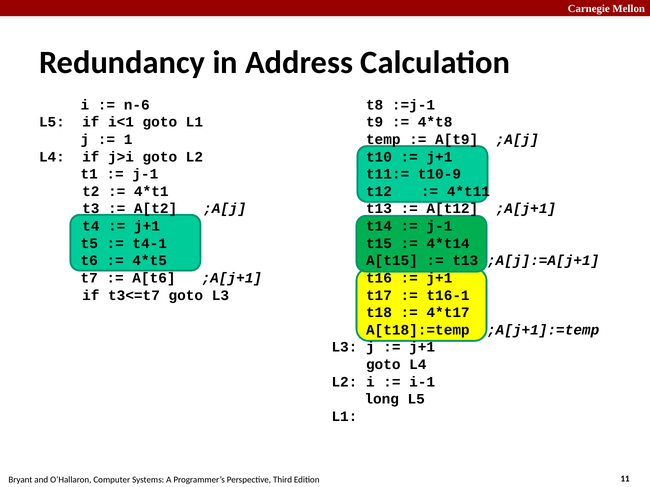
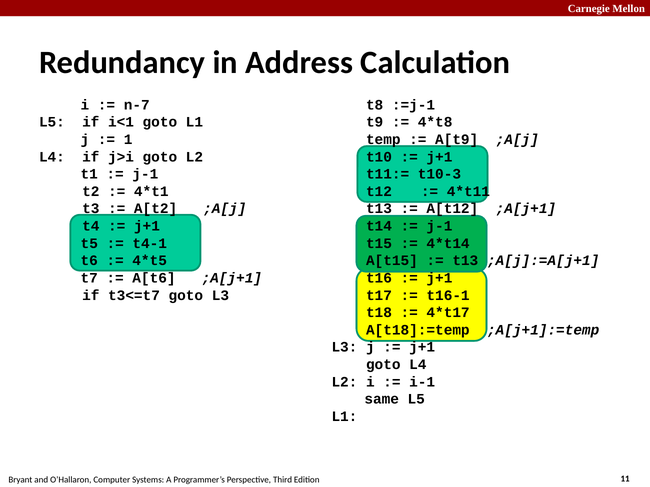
n-6: n-6 -> n-7
t10-9: t10-9 -> t10-3
long: long -> same
